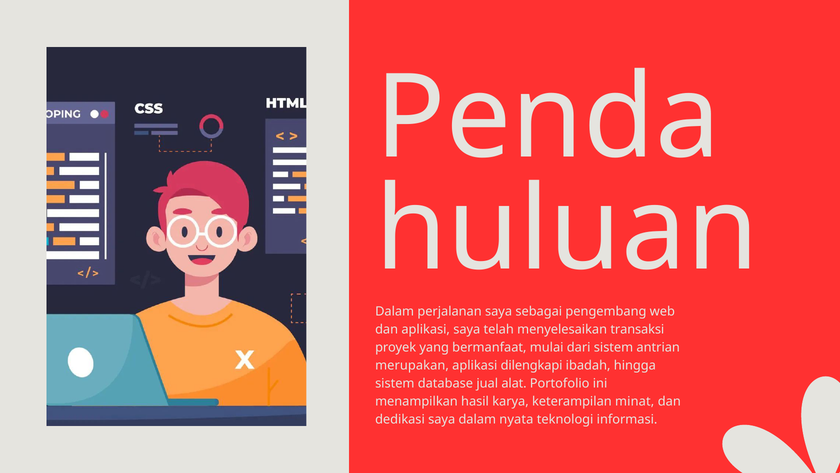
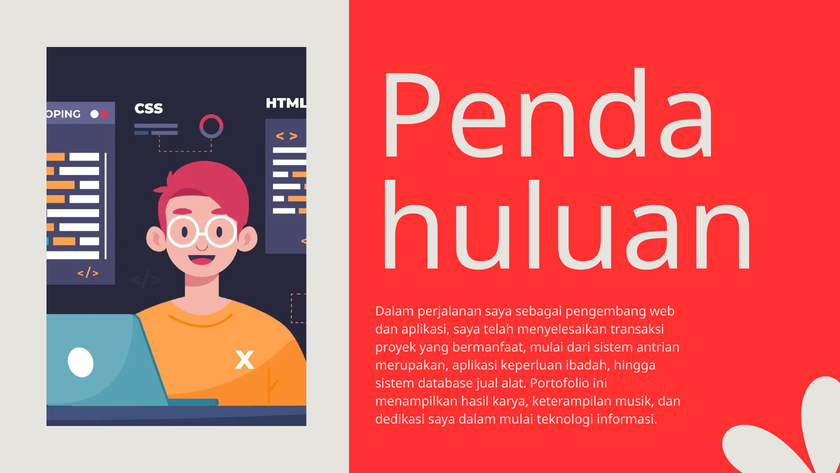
dilengkapi: dilengkapi -> keperluan
minat: minat -> musik
dalam nyata: nyata -> mulai
